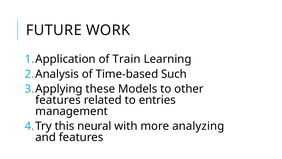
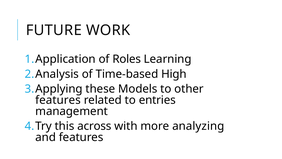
Train: Train -> Roles
Such: Such -> High
neural: neural -> across
